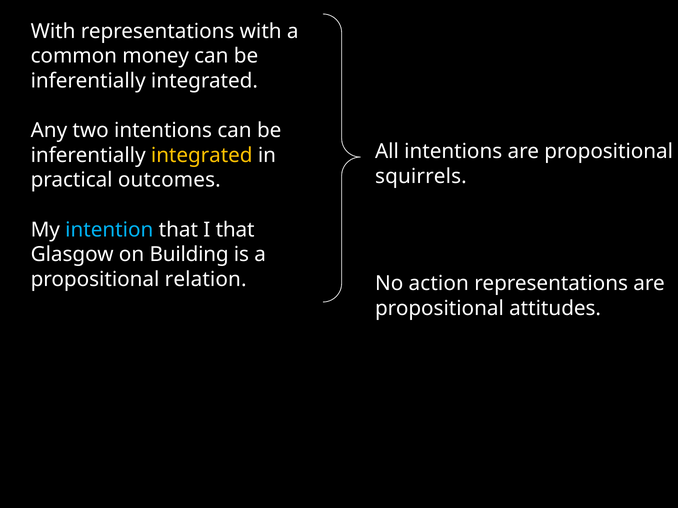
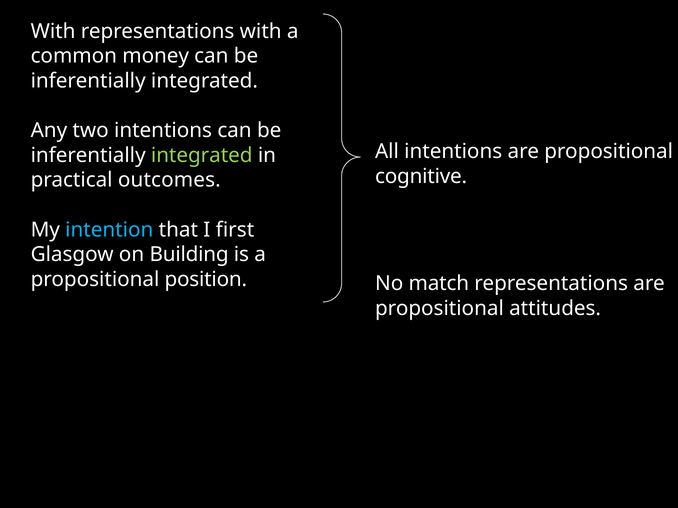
integrated at (202, 155) colour: yellow -> light green
squirrels: squirrels -> cognitive
I that: that -> first
relation: relation -> position
action: action -> match
